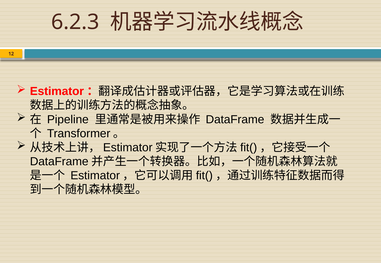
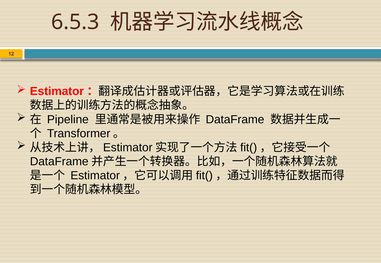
6.2.3: 6.2.3 -> 6.5.3
